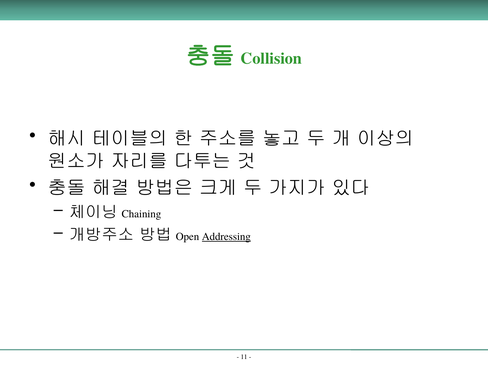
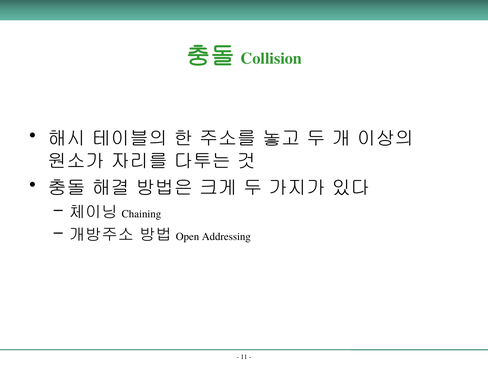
Addressing underline: present -> none
